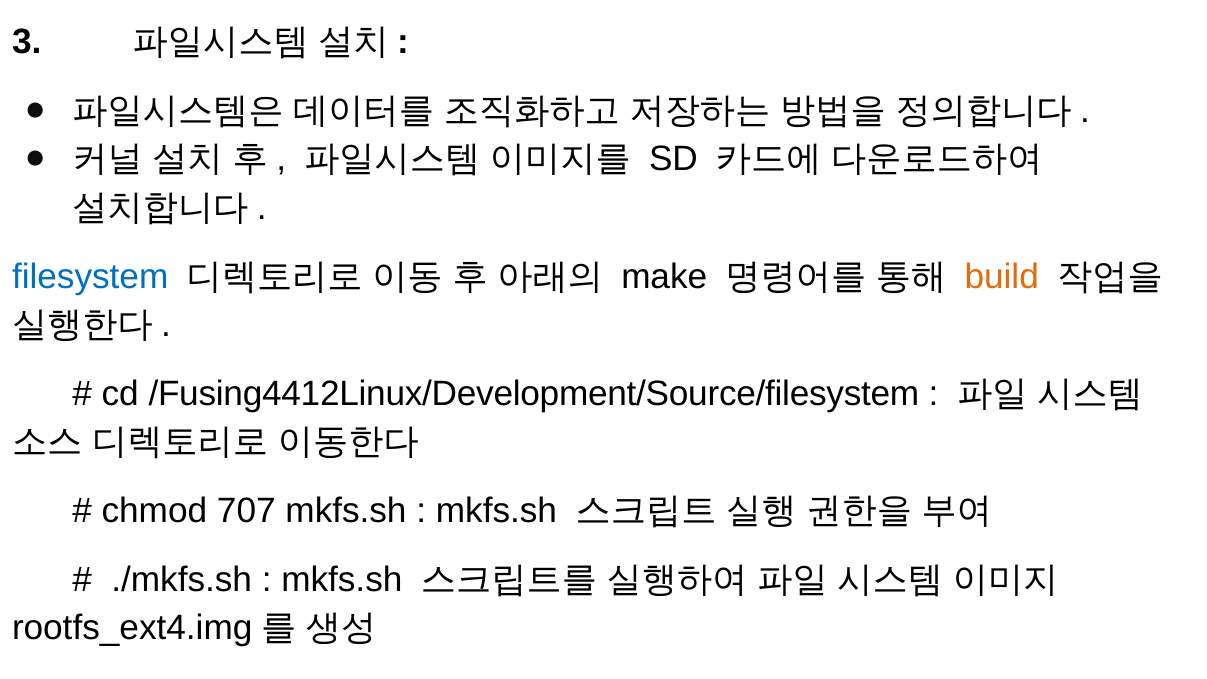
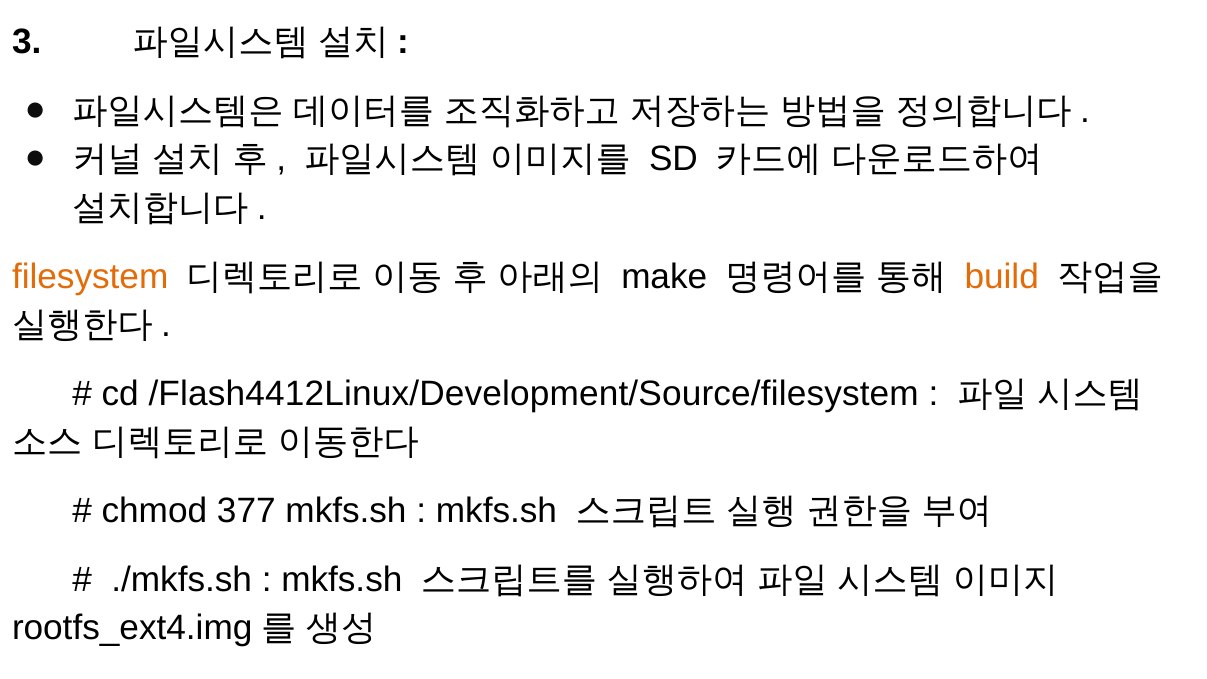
filesystem colour: blue -> orange
/Fusing4412Linux/Development/Source/filesystem: /Fusing4412Linux/Development/Source/filesystem -> /Flash4412Linux/Development/Source/filesystem
707: 707 -> 377
